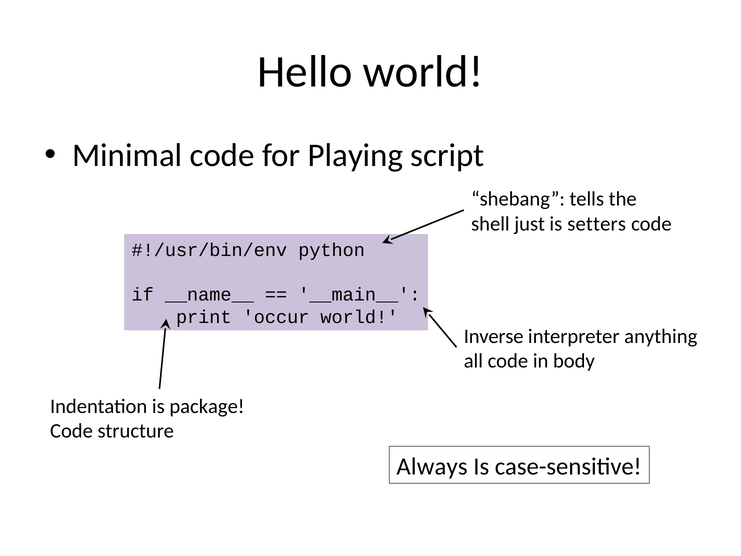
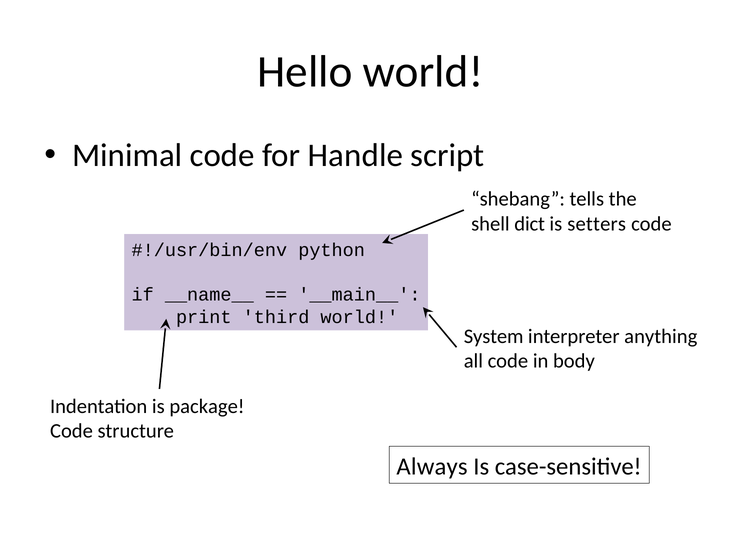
Playing: Playing -> Handle
just: just -> dict
occur: occur -> third
Inverse: Inverse -> System
